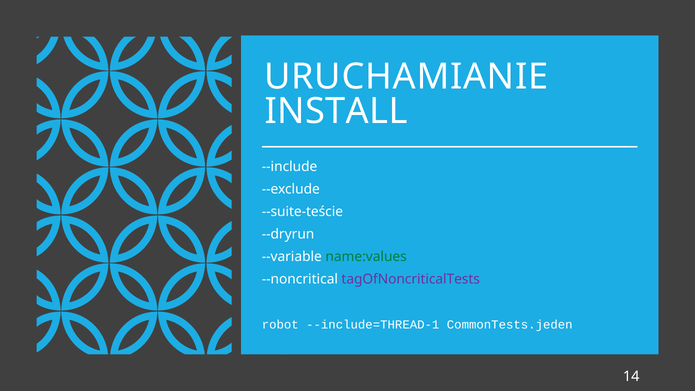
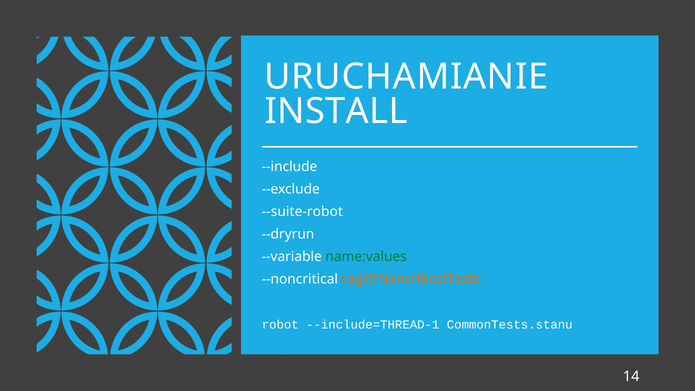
--suite-teście: --suite-teście -> --suite-robot
tagOfNoncriticalTests colour: purple -> orange
CommonTests.jeden: CommonTests.jeden -> CommonTests.stanu
